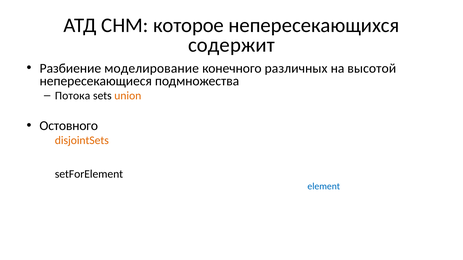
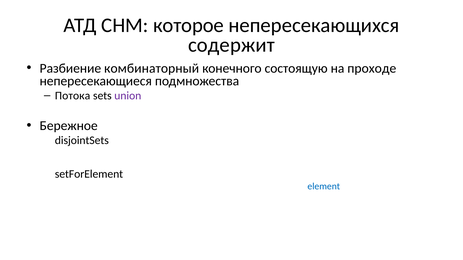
моделирование: моделирование -> комбинаторный
конечного различных: различных -> состоящую
высотой: высотой -> проходе
union colour: orange -> purple
Остовного: Остовного -> Бережное
disjointSets at (82, 140) colour: orange -> black
